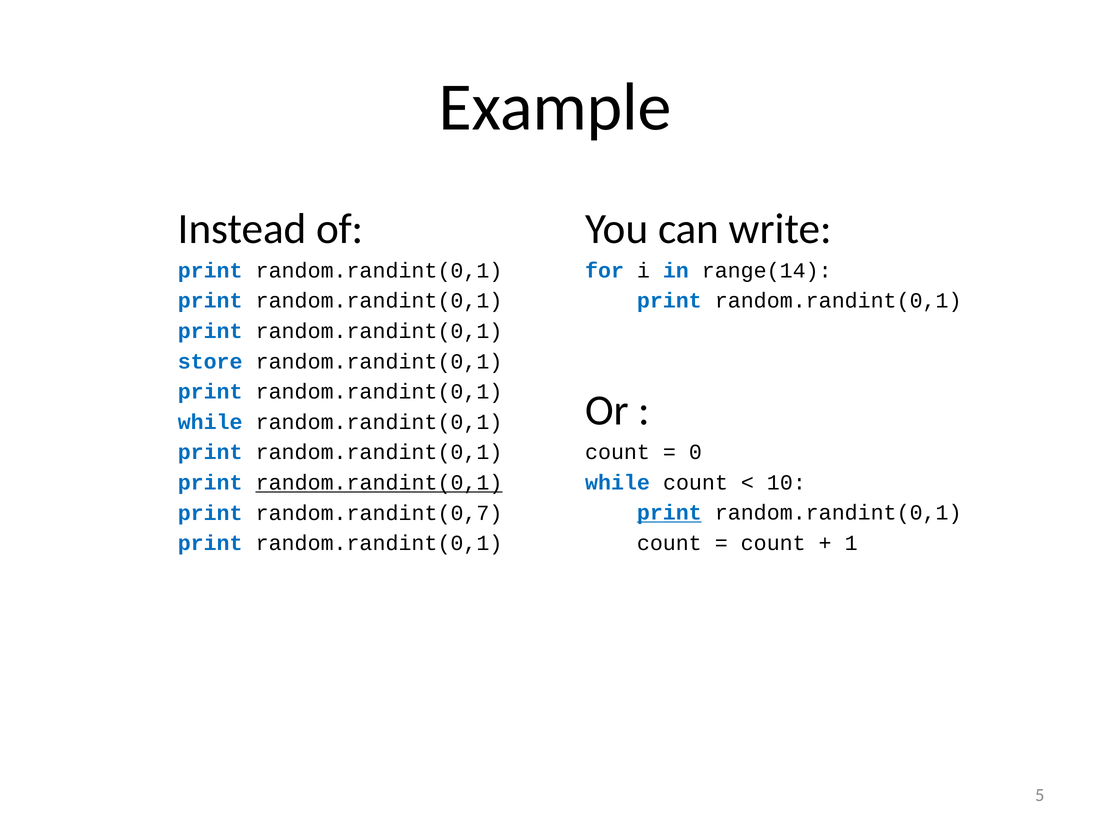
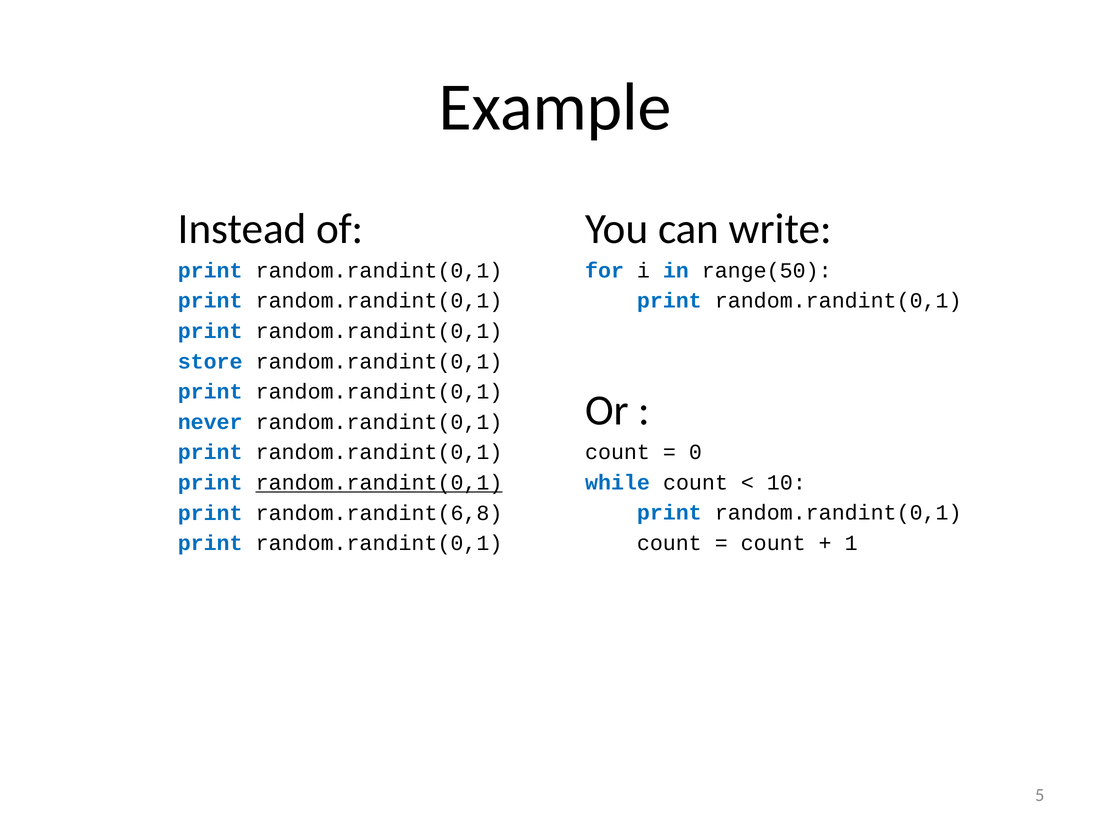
range(14: range(14 -> range(50
while at (210, 422): while -> never
print at (669, 513) underline: present -> none
random.randint(0,7: random.randint(0,7 -> random.randint(6,8
